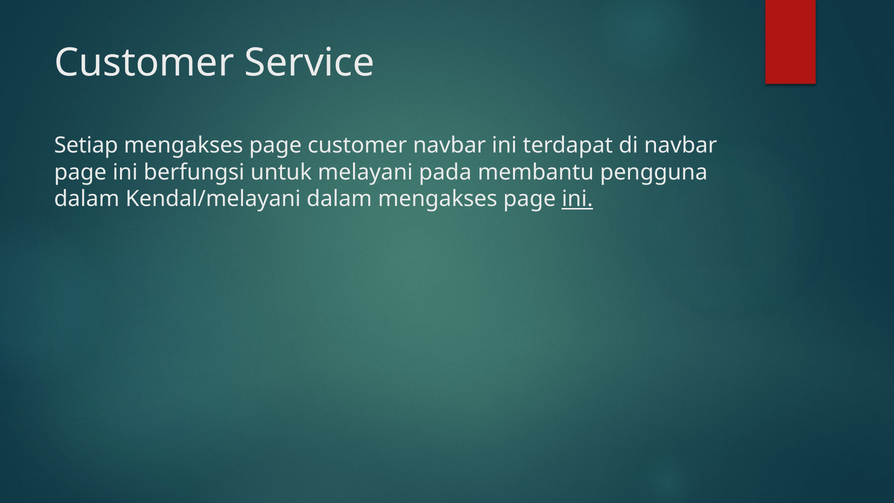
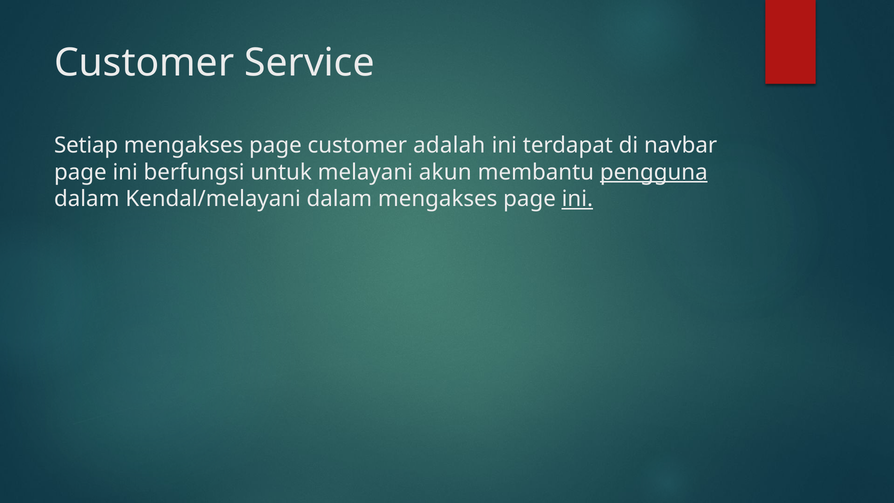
customer navbar: navbar -> adalah
pada: pada -> akun
pengguna underline: none -> present
